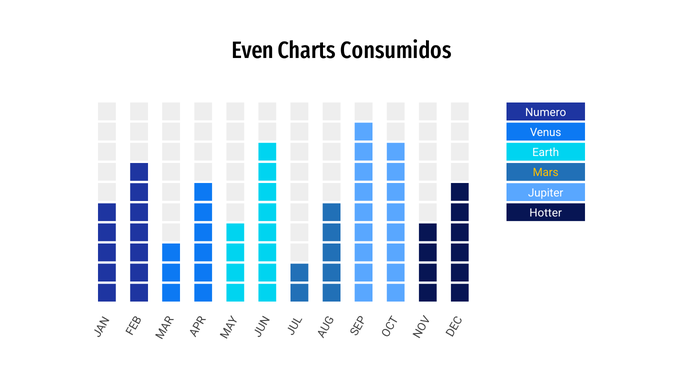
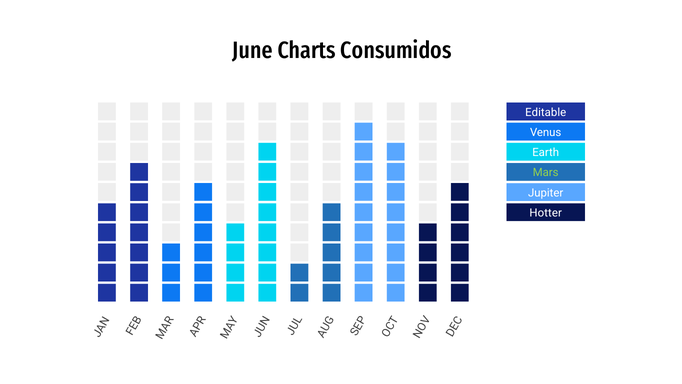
Even: Even -> June
Numero: Numero -> Editable
Mars colour: yellow -> light green
